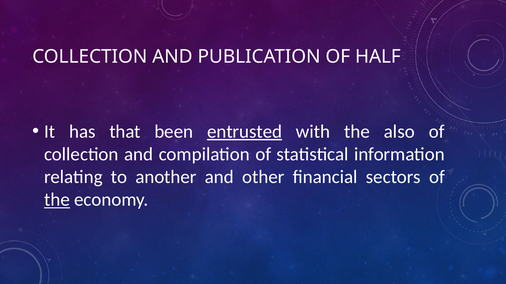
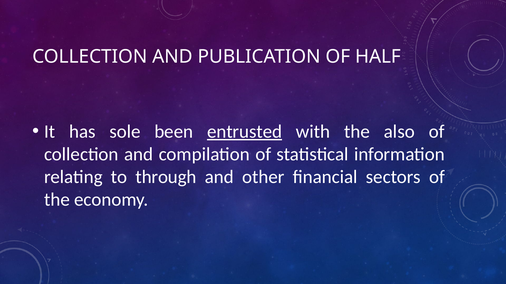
that: that -> sole
another: another -> through
the at (57, 200) underline: present -> none
